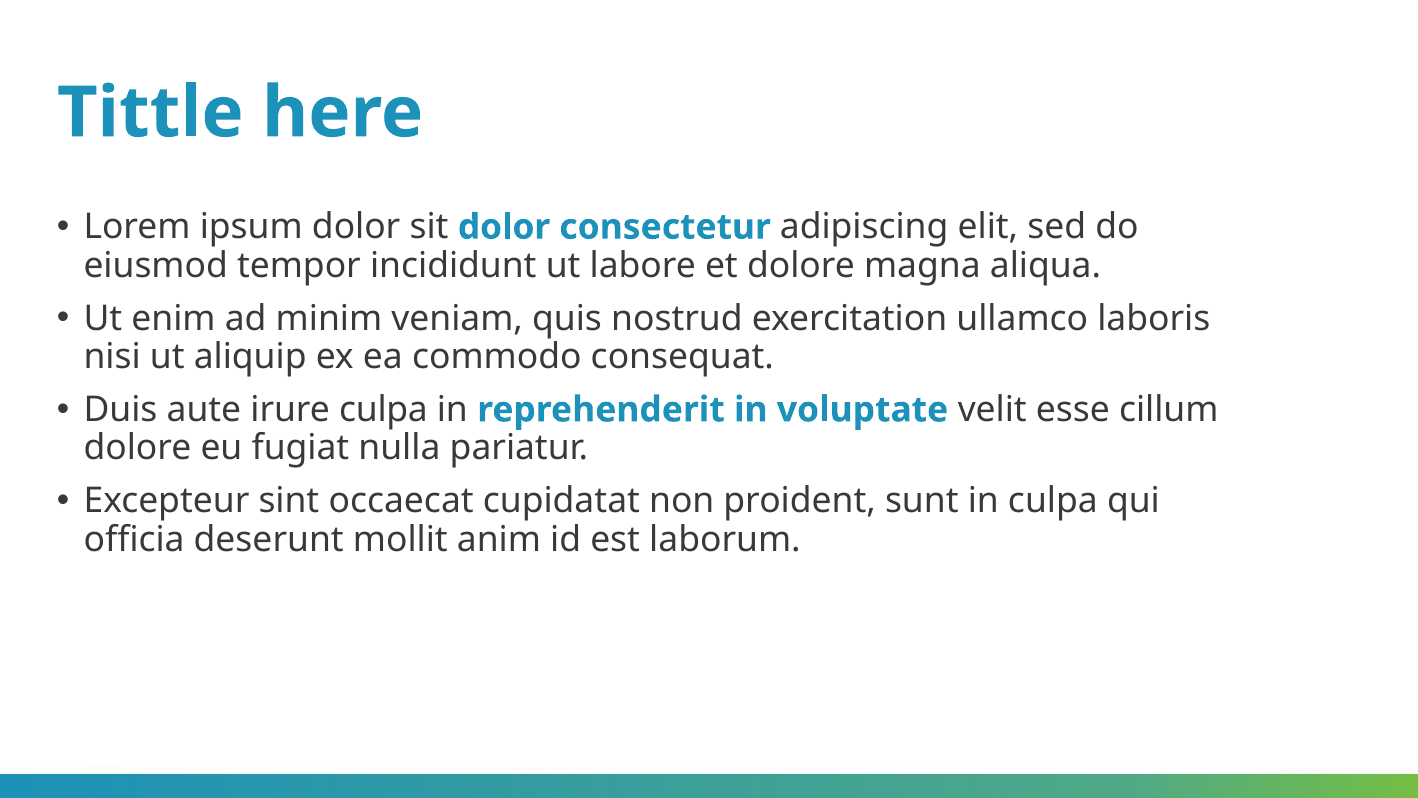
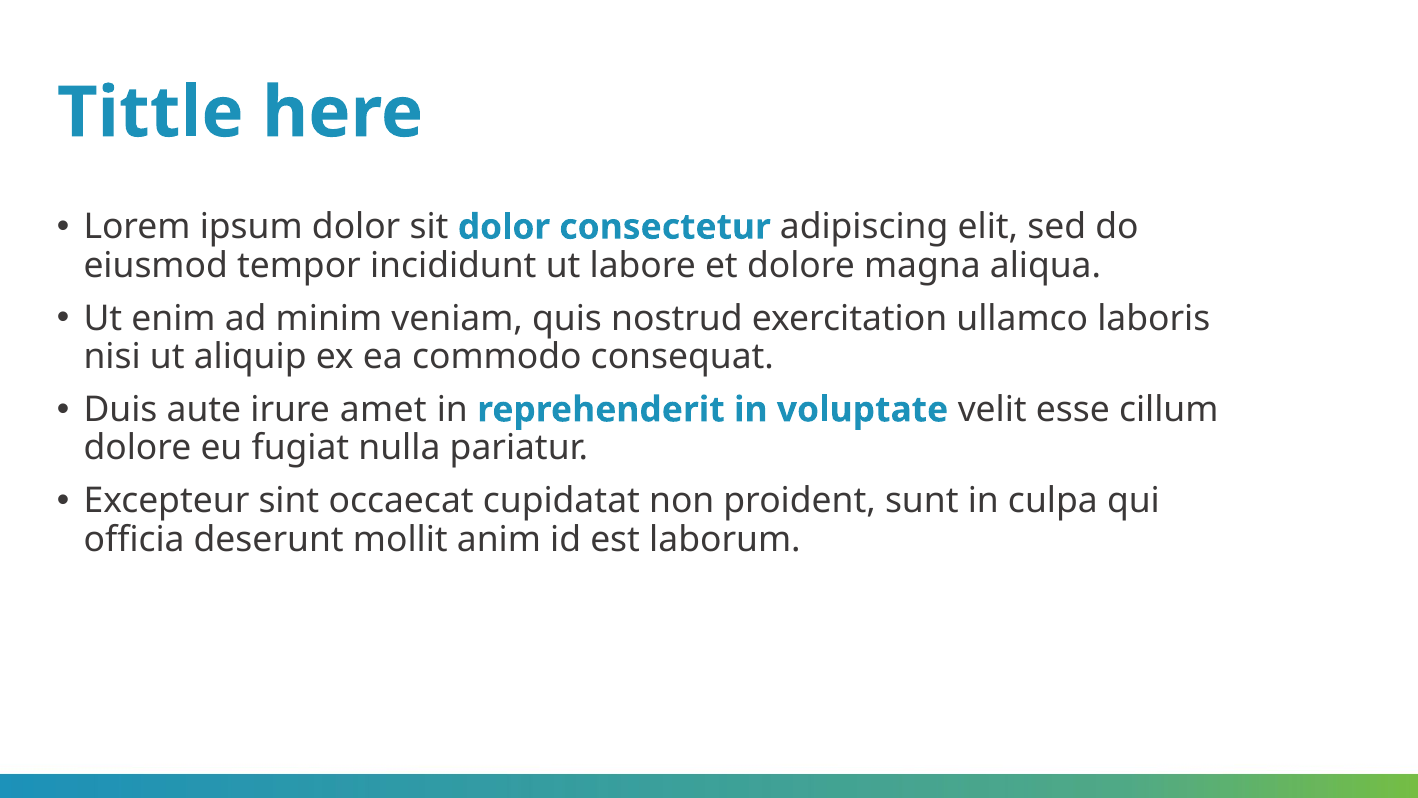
irure culpa: culpa -> amet
